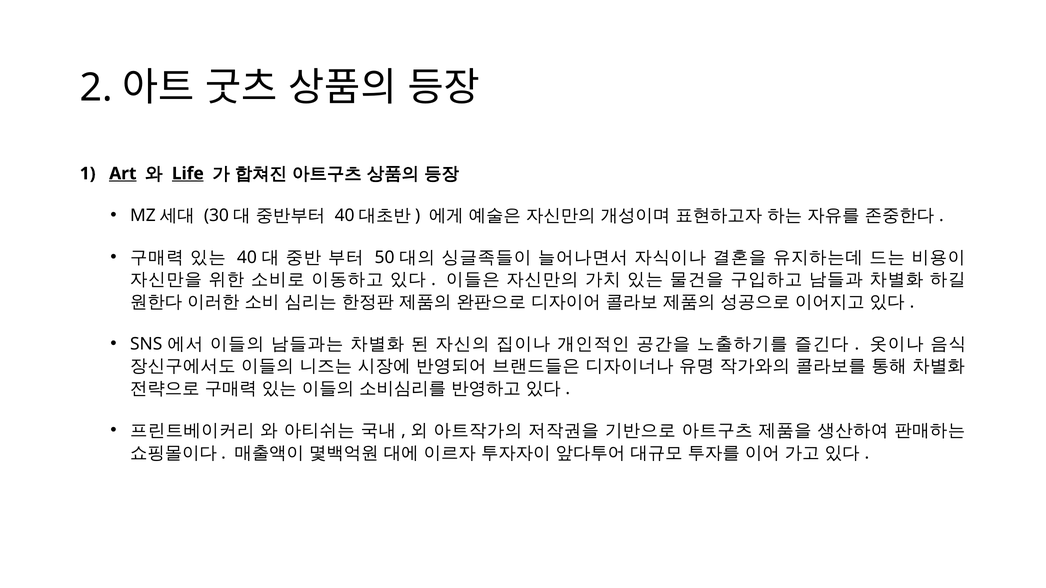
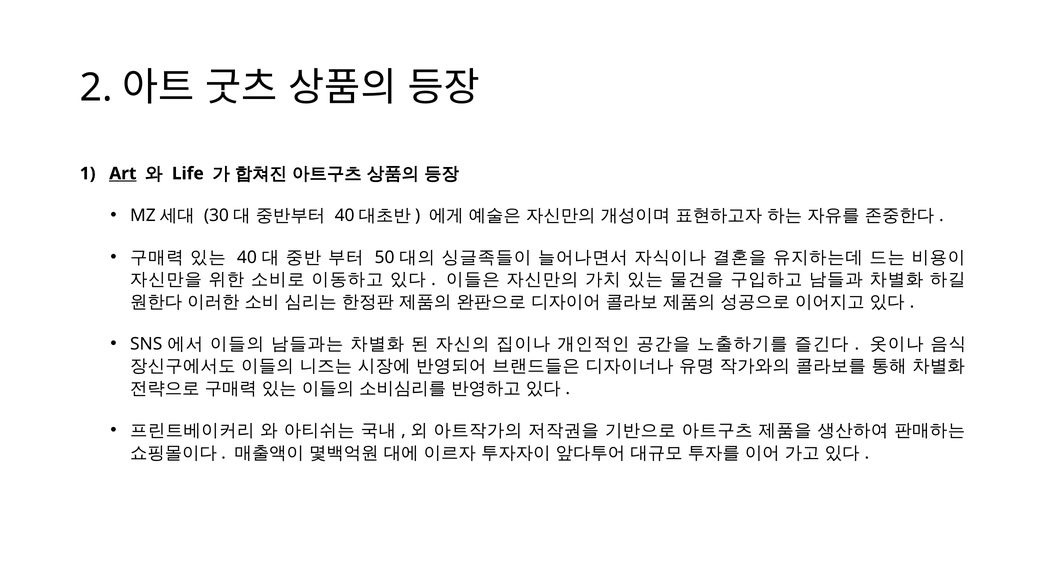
Life underline: present -> none
